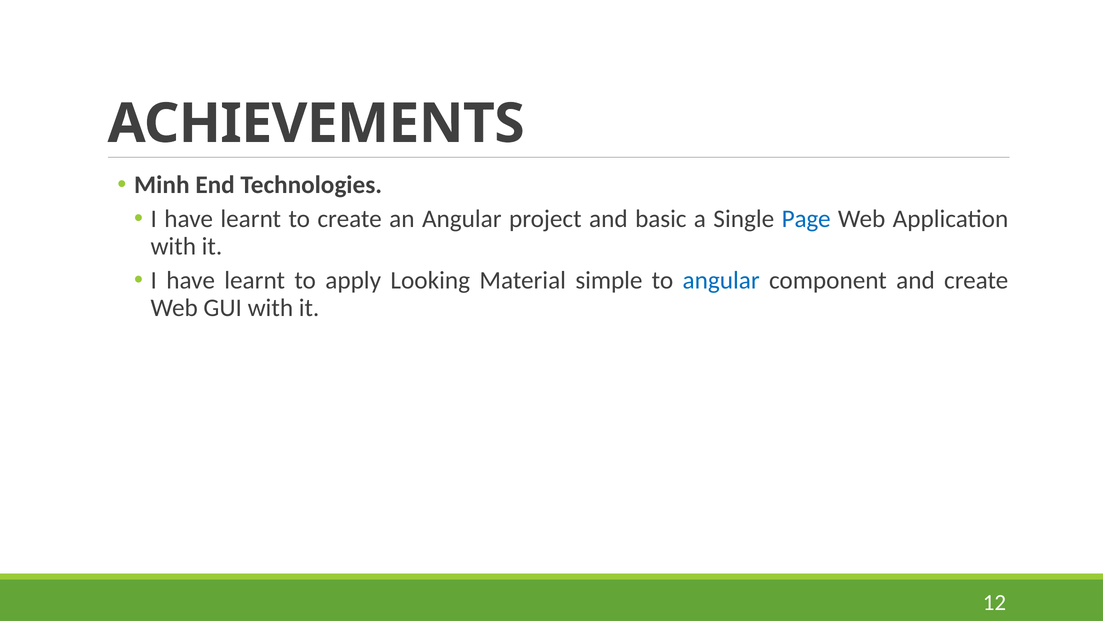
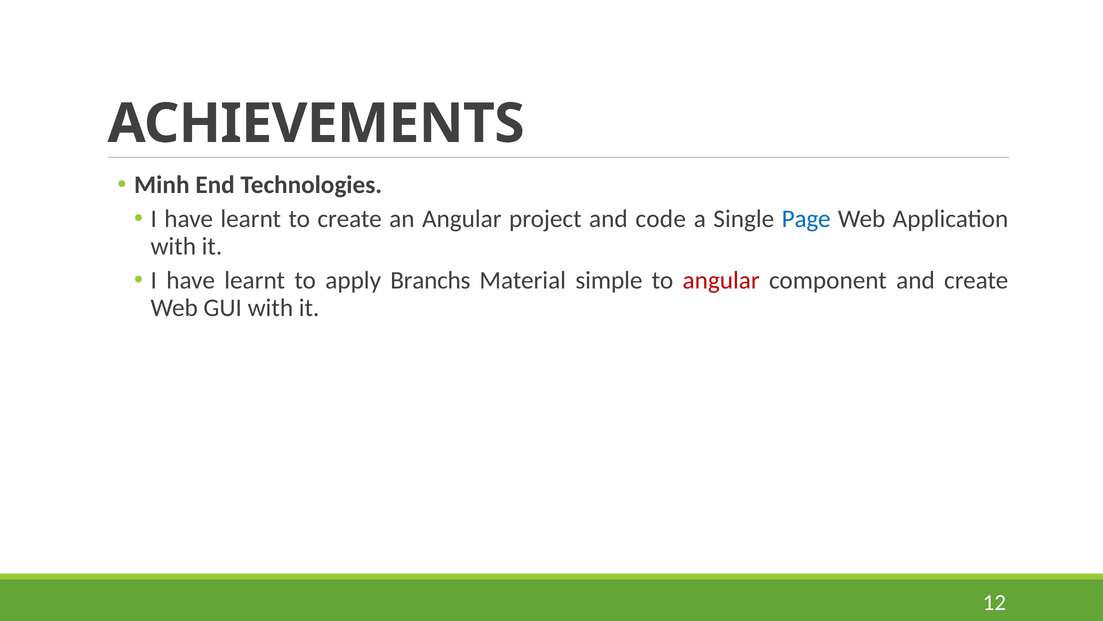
basic: basic -> code
Looking: Looking -> Branchs
angular at (721, 280) colour: blue -> red
